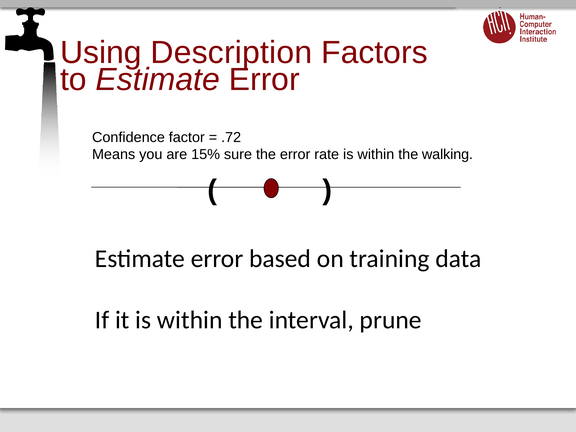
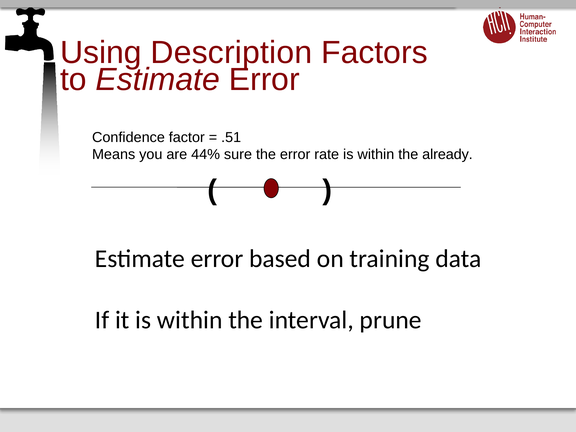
.72: .72 -> .51
15%: 15% -> 44%
walking: walking -> already
